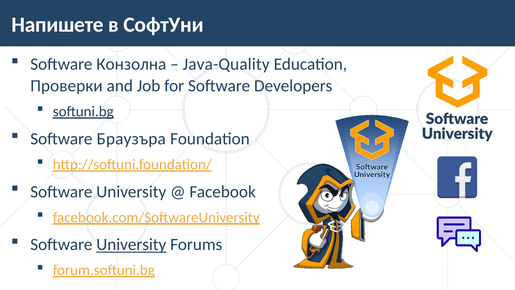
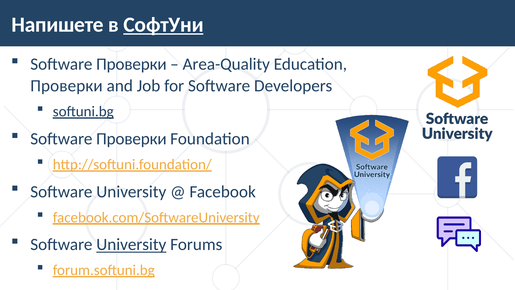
СофтУни underline: none -> present
Конзолна at (131, 64): Конзолна -> Проверки
Java-Quality: Java-Quality -> Area-Quality
Браузъра at (131, 139): Браузъра -> Проверки
